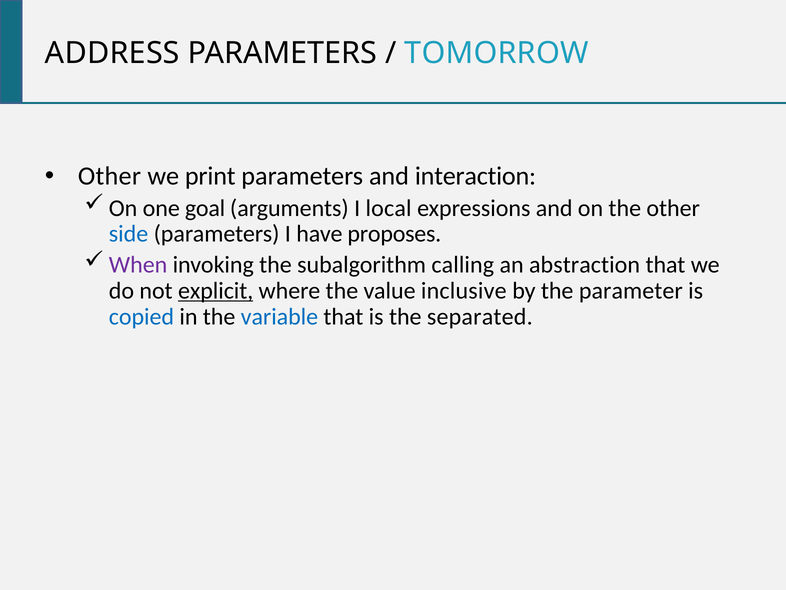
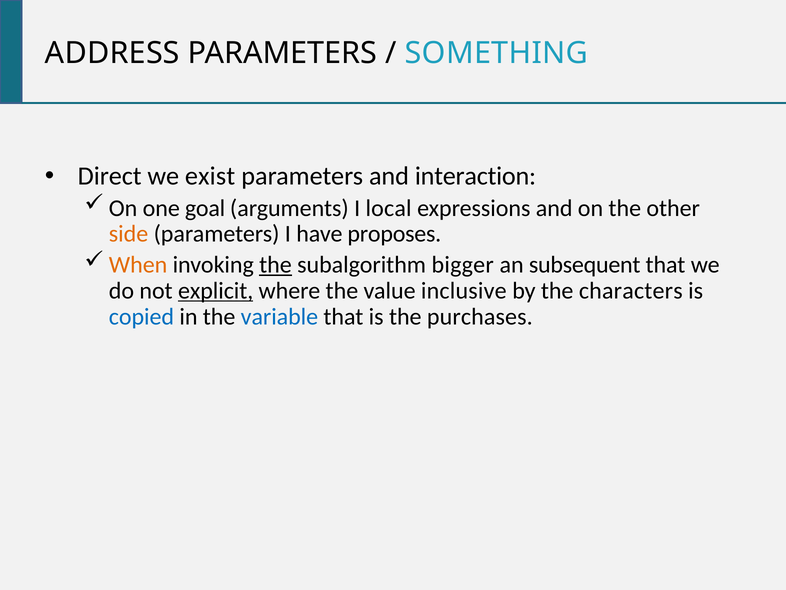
TOMORROW: TOMORROW -> SOMETHING
Other at (109, 176): Other -> Direct
print: print -> exist
side colour: blue -> orange
When colour: purple -> orange
the at (275, 265) underline: none -> present
calling: calling -> bigger
abstraction: abstraction -> subsequent
parameter: parameter -> characters
separated: separated -> purchases
